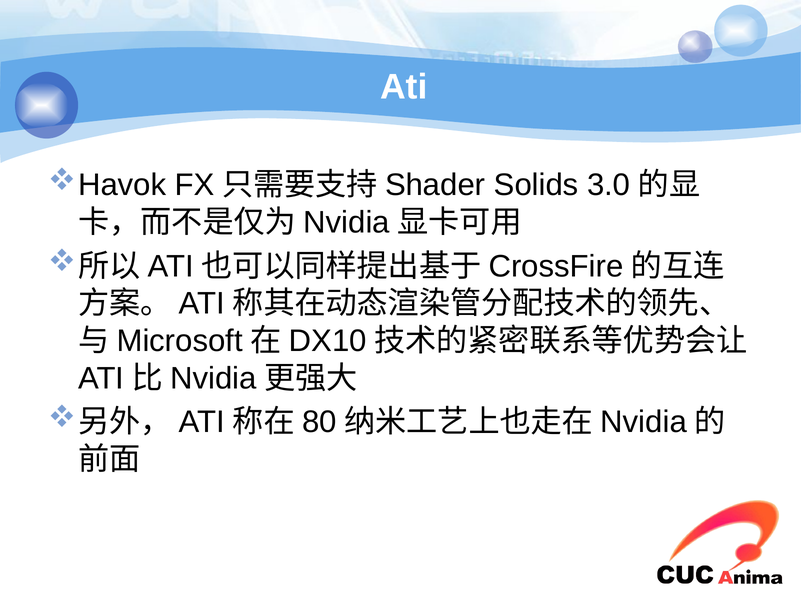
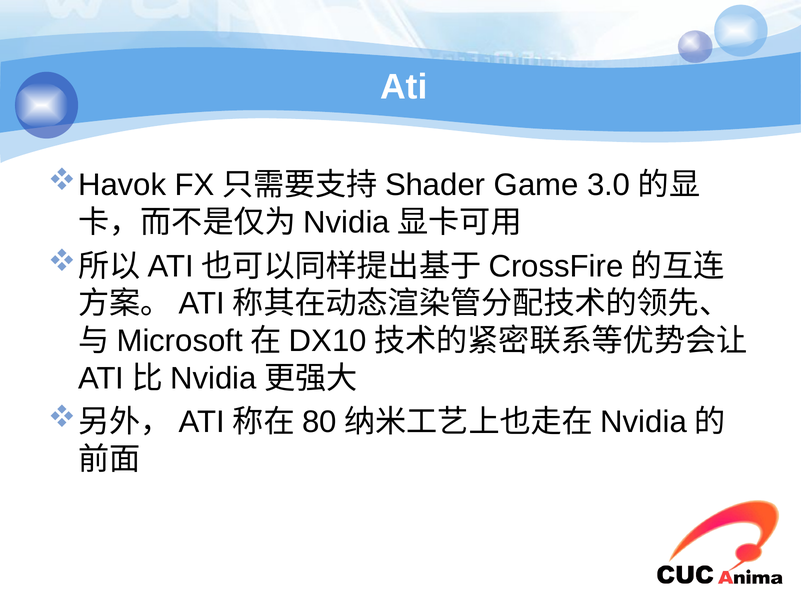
Solids: Solids -> Game
